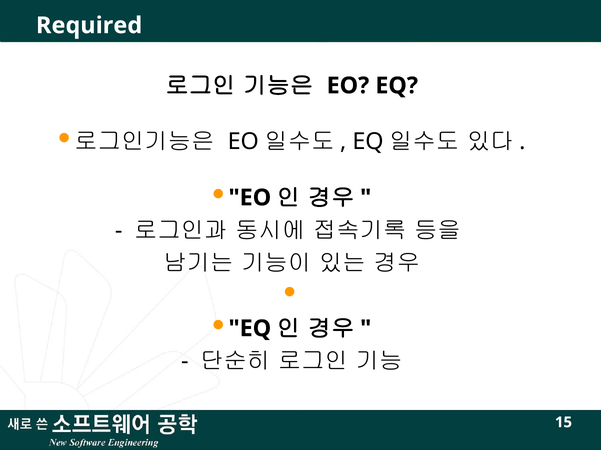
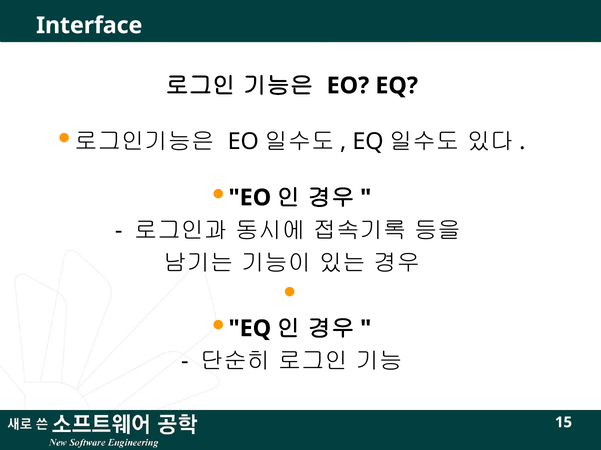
Required: Required -> Interface
